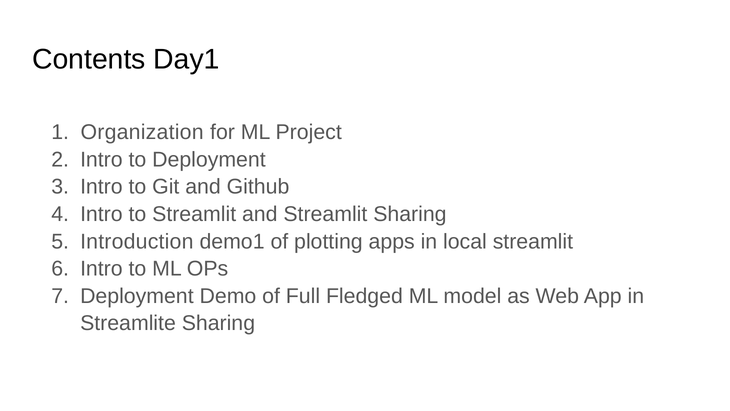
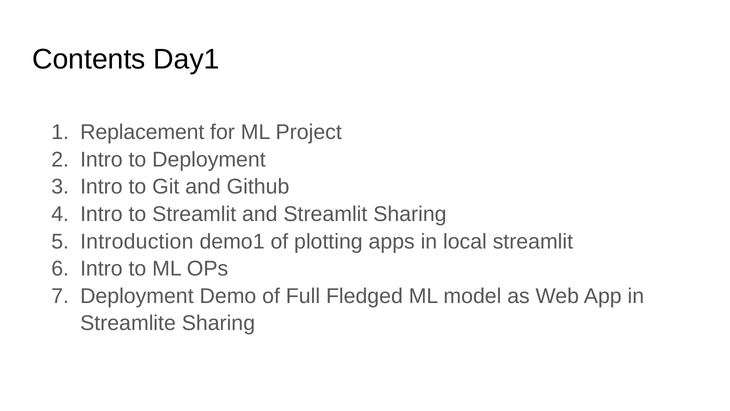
Organization: Organization -> Replacement
